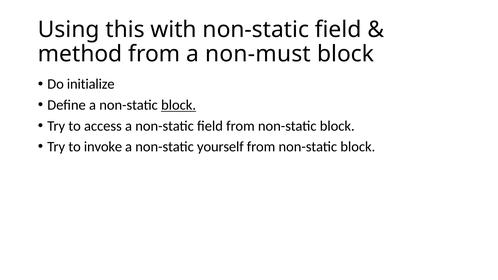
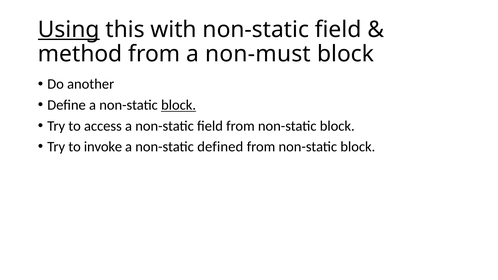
Using underline: none -> present
initialize: initialize -> another
yourself: yourself -> defined
